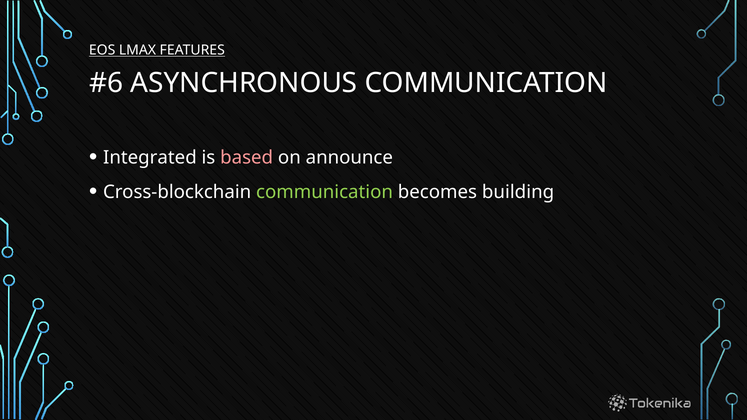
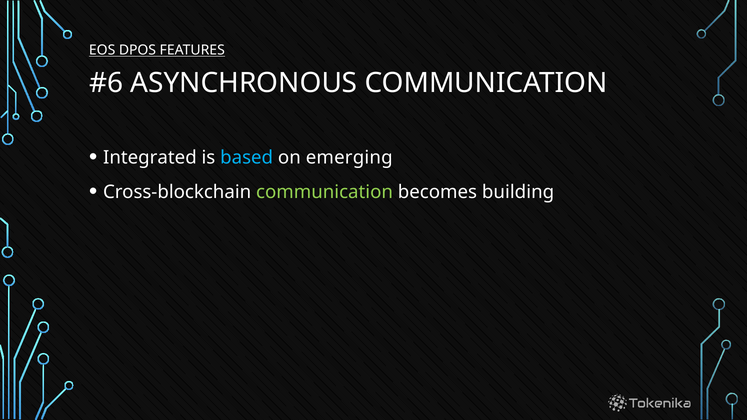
LMAX: LMAX -> DPOS
based colour: pink -> light blue
announce: announce -> emerging
